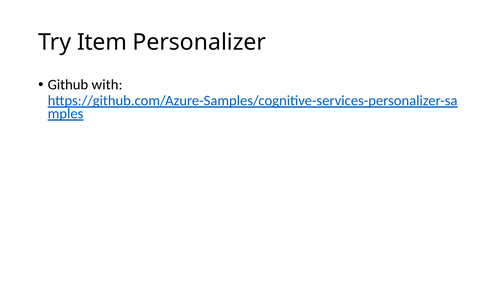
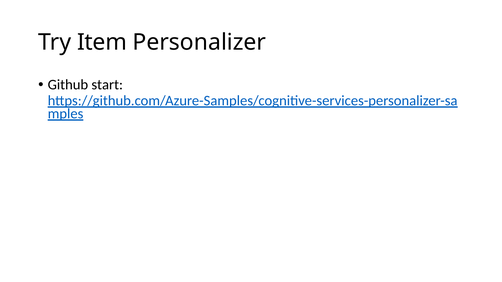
with: with -> start
